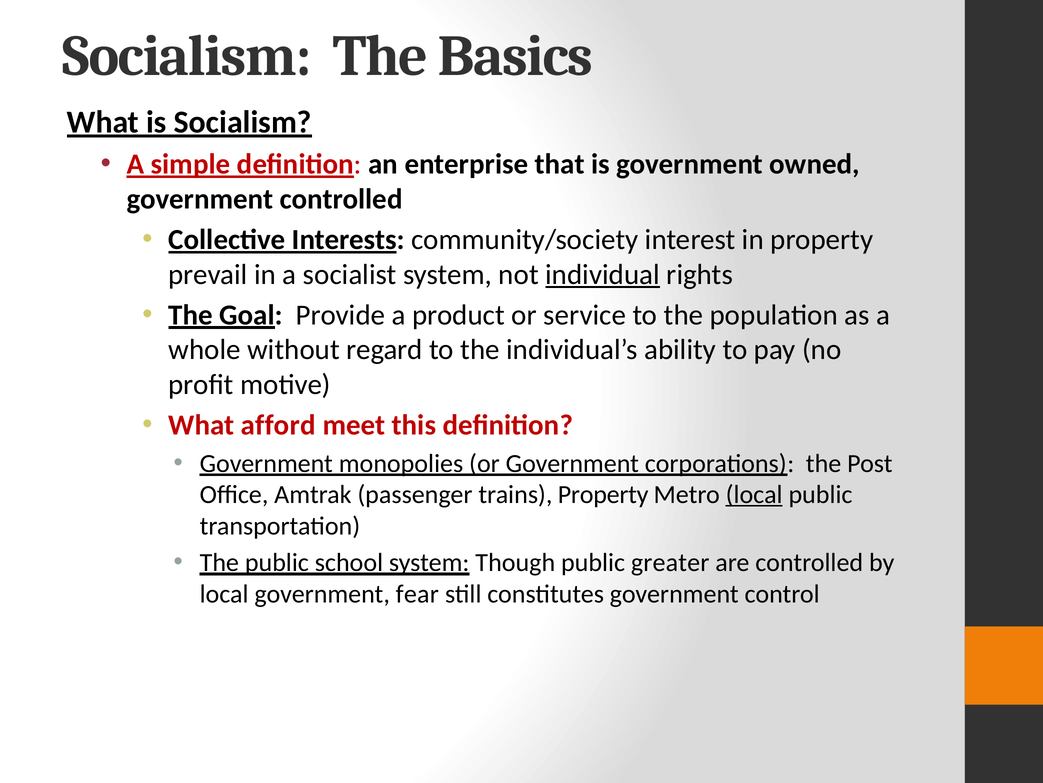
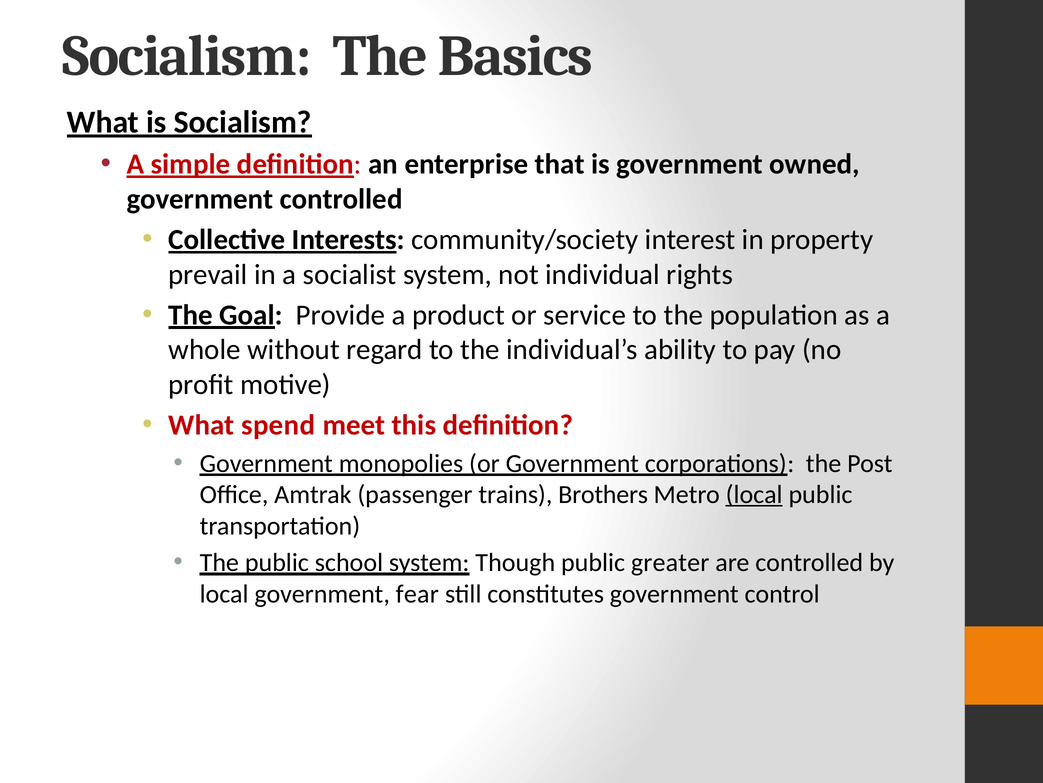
individual underline: present -> none
afford: afford -> spend
trains Property: Property -> Brothers
